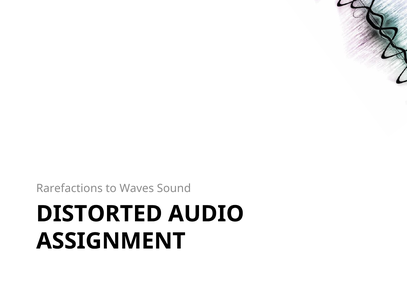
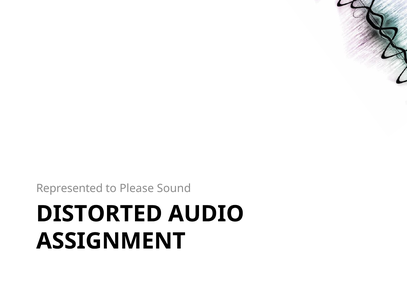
Rarefactions: Rarefactions -> Represented
Waves: Waves -> Please
